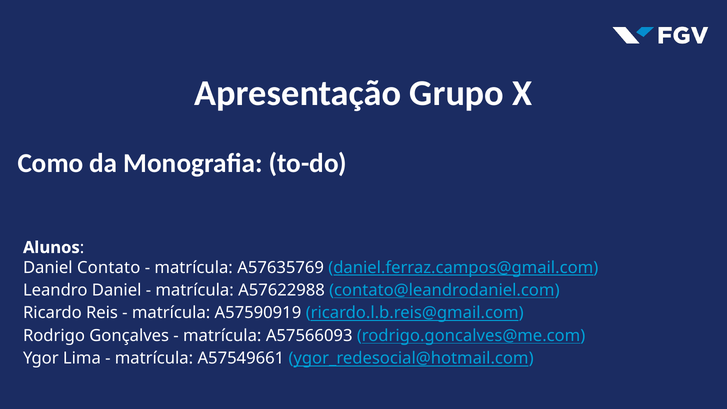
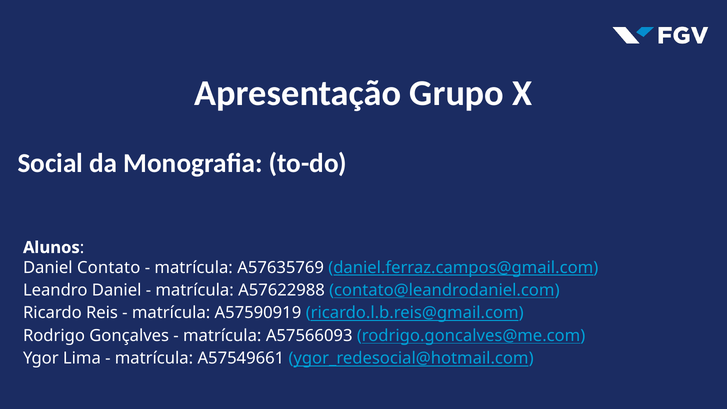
Como: Como -> Social
